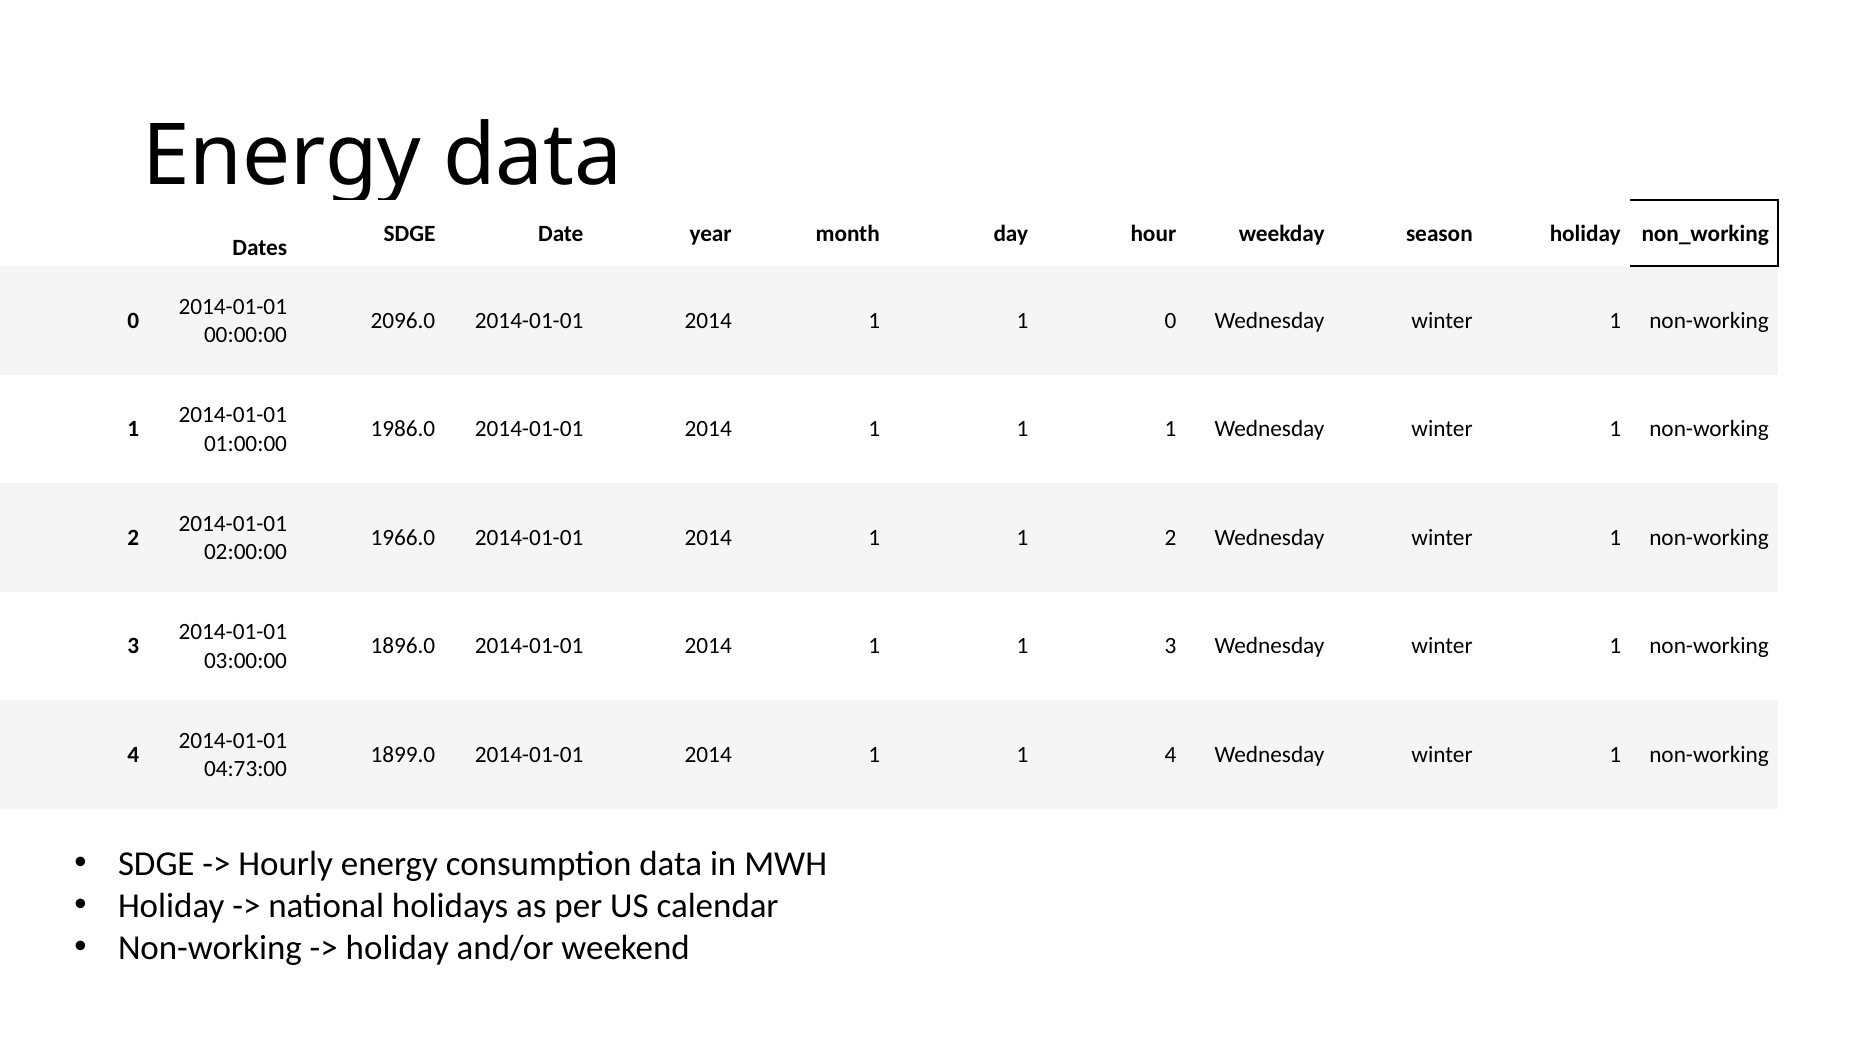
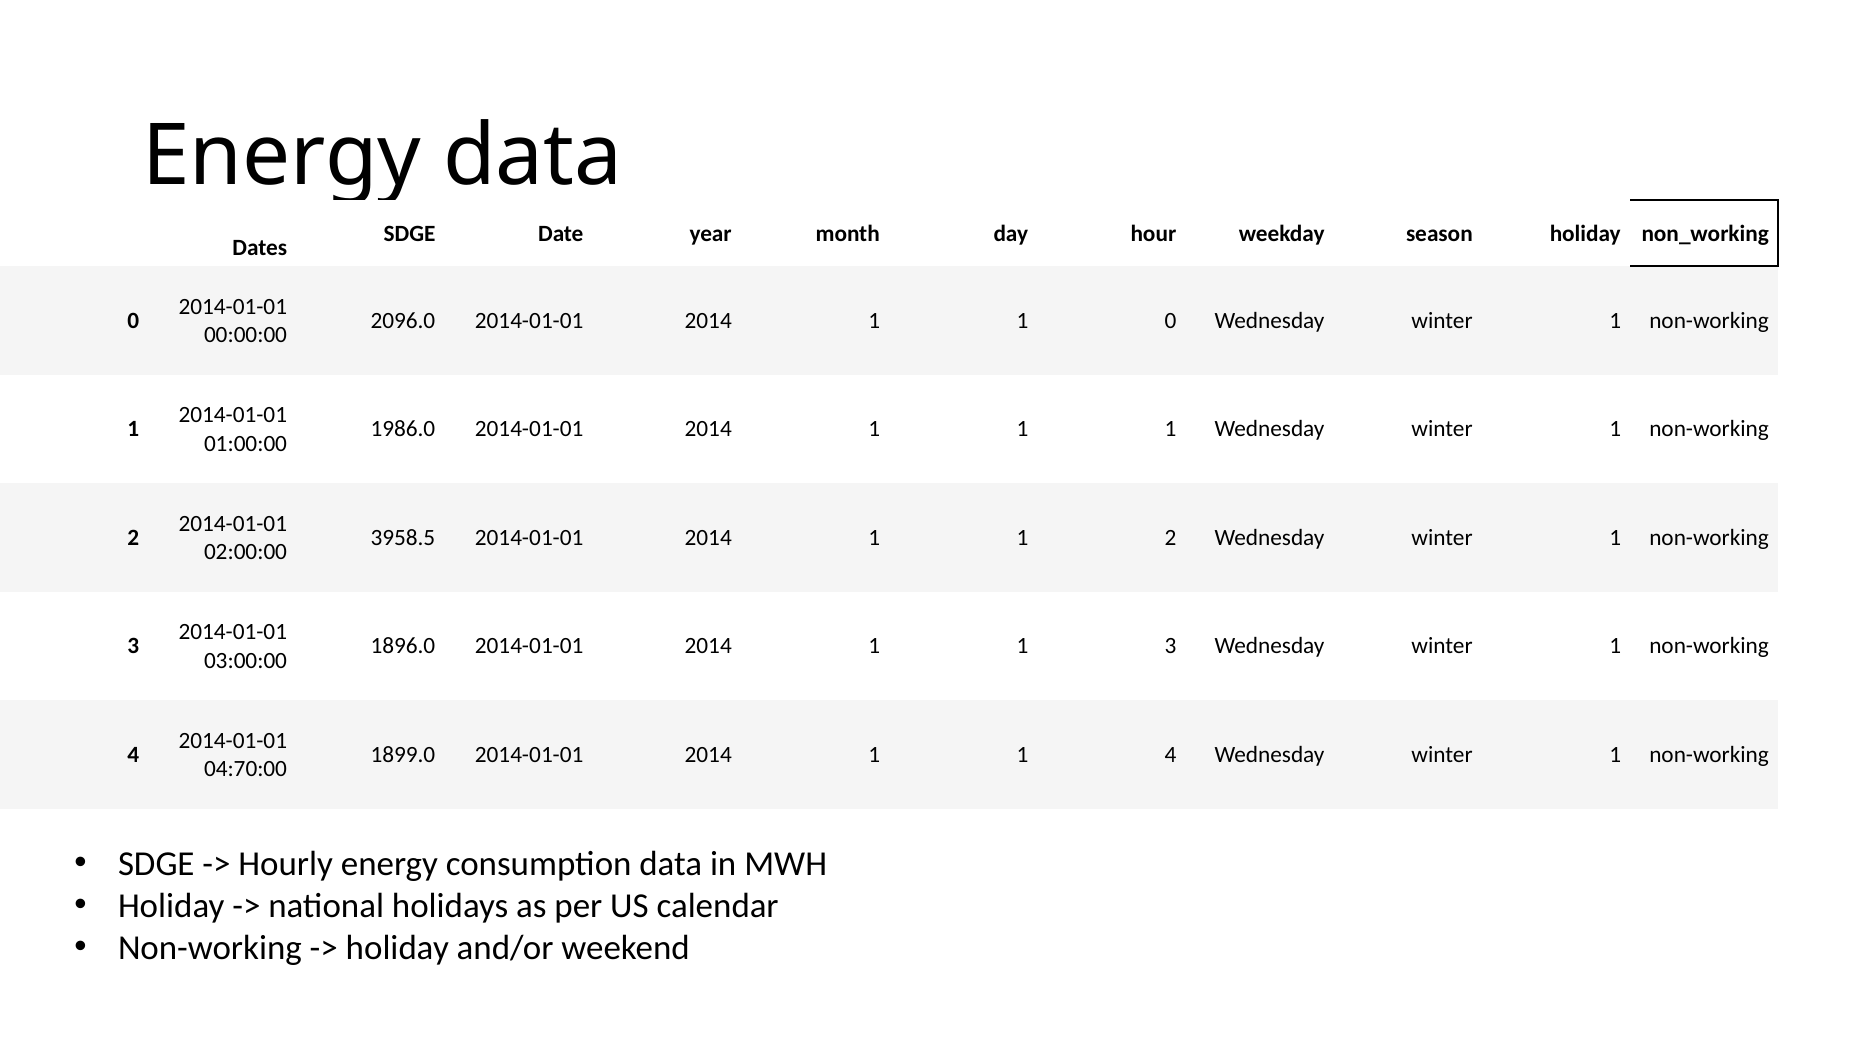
1966.0: 1966.0 -> 3958.5
04:73:00: 04:73:00 -> 04:70:00
